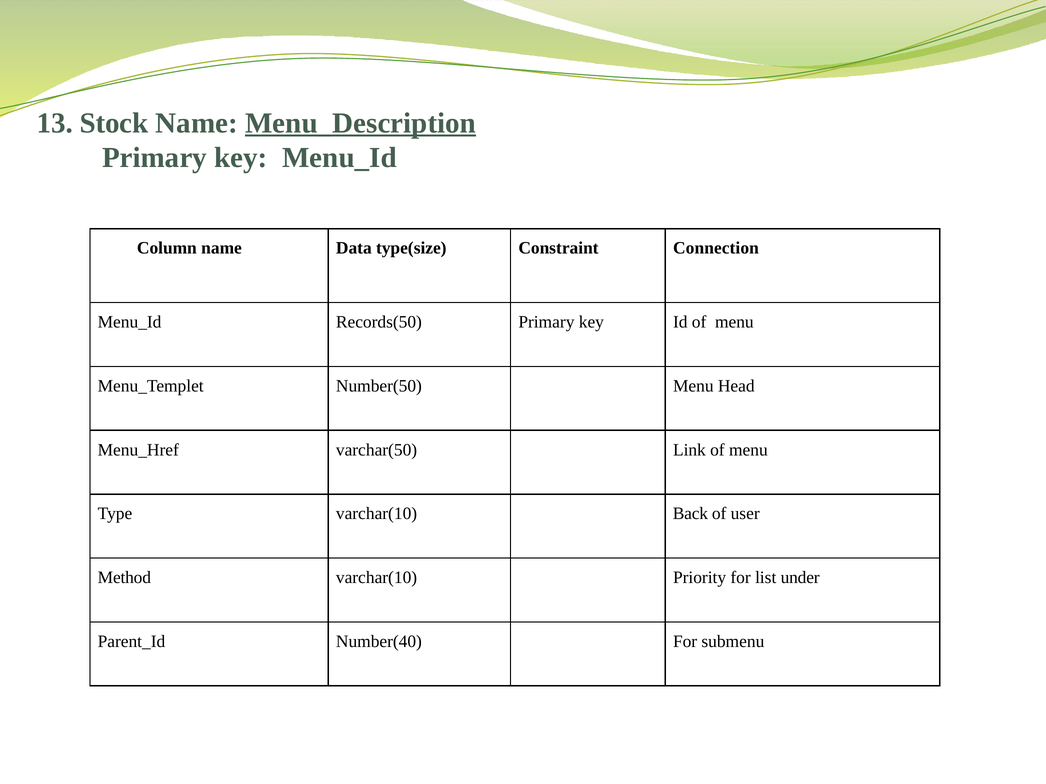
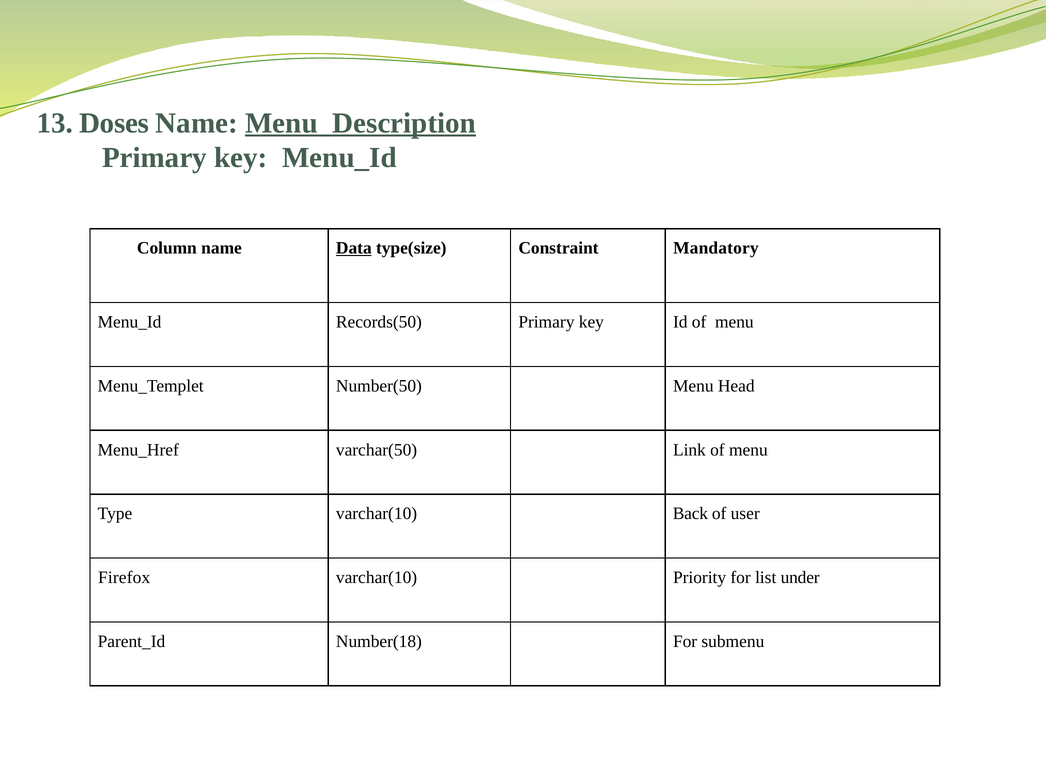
Stock: Stock -> Doses
Data underline: none -> present
Connection: Connection -> Mandatory
Method: Method -> Firefox
Number(40: Number(40 -> Number(18
